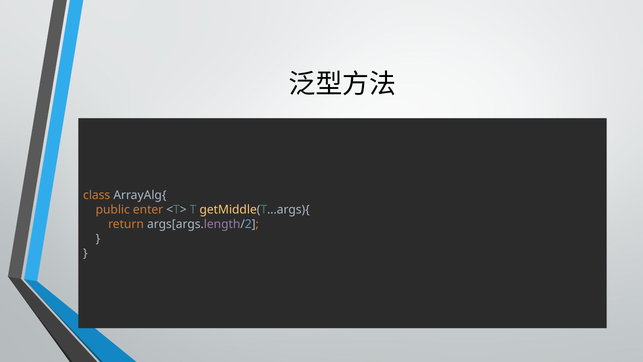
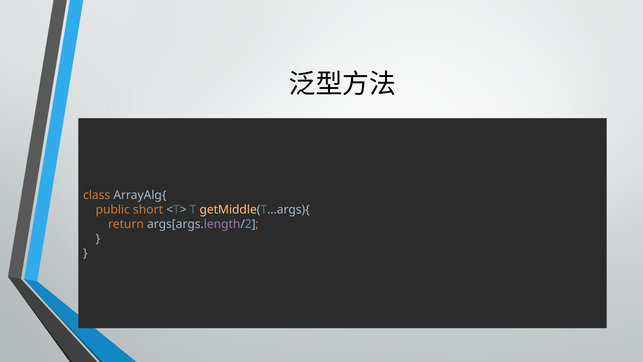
enter: enter -> short
